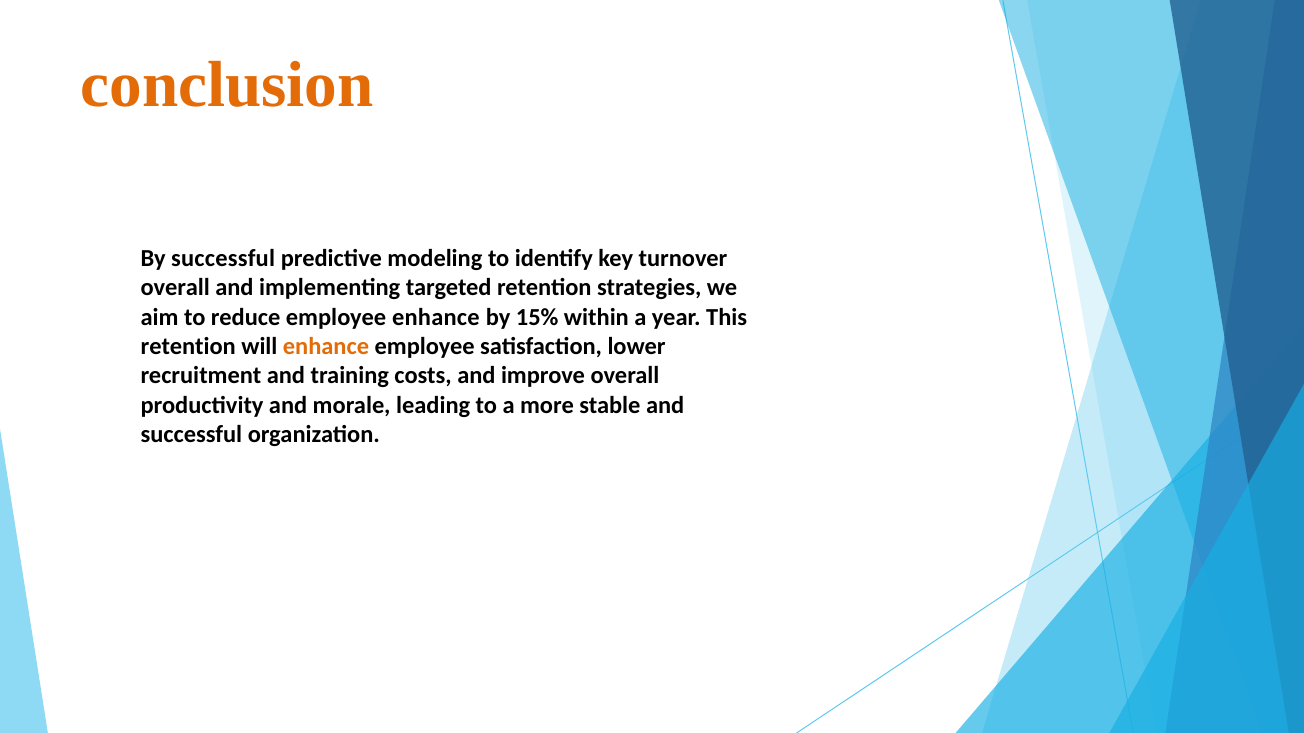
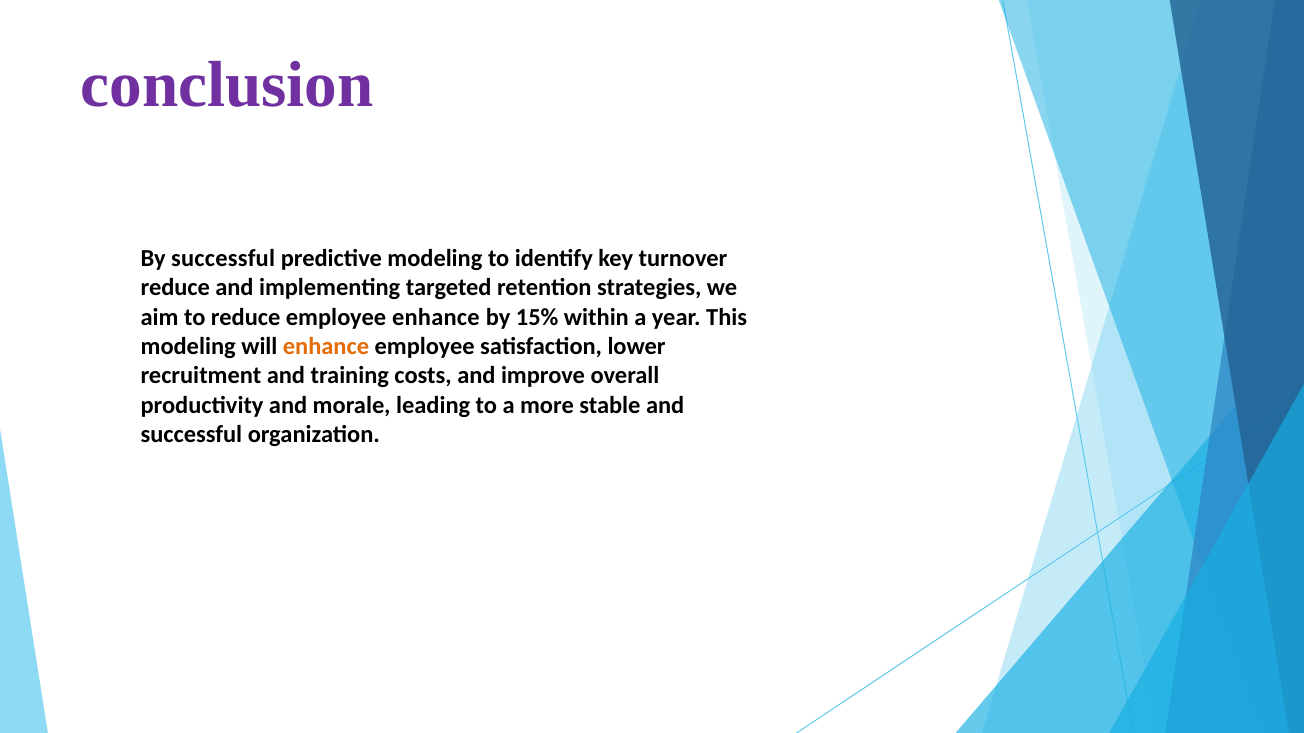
conclusion colour: orange -> purple
overall at (175, 288): overall -> reduce
retention at (188, 347): retention -> modeling
